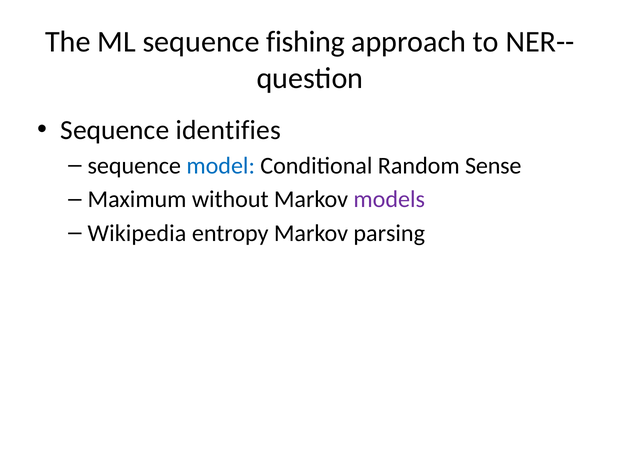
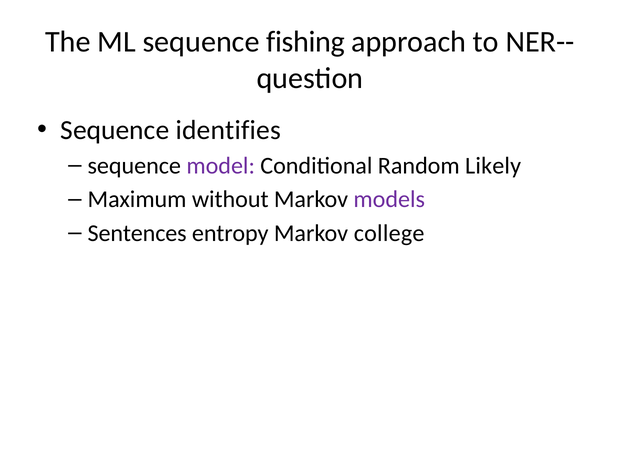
model colour: blue -> purple
Sense: Sense -> Likely
Wikipedia: Wikipedia -> Sentences
parsing: parsing -> college
